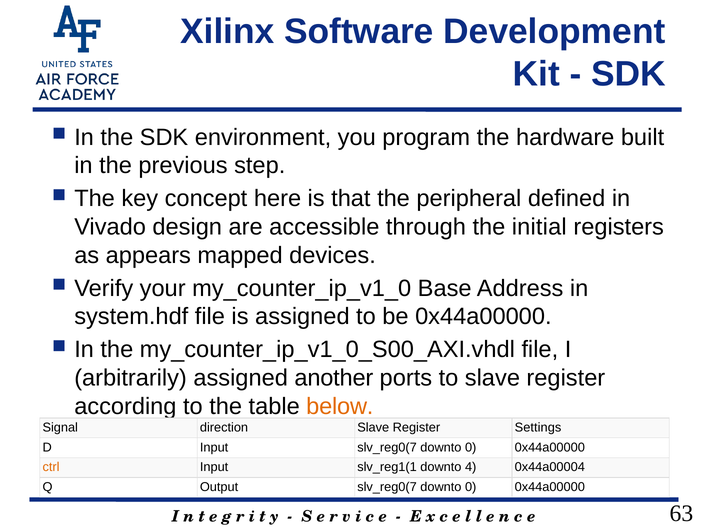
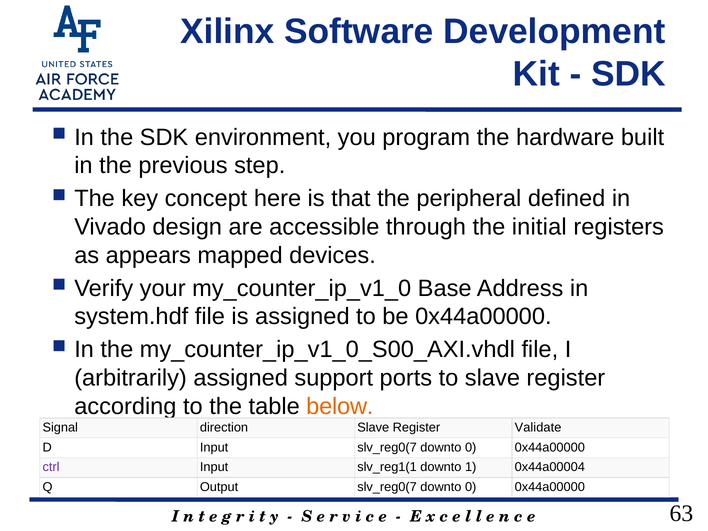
another: another -> support
Settings: Settings -> Validate
ctrl colour: orange -> purple
4: 4 -> 1
